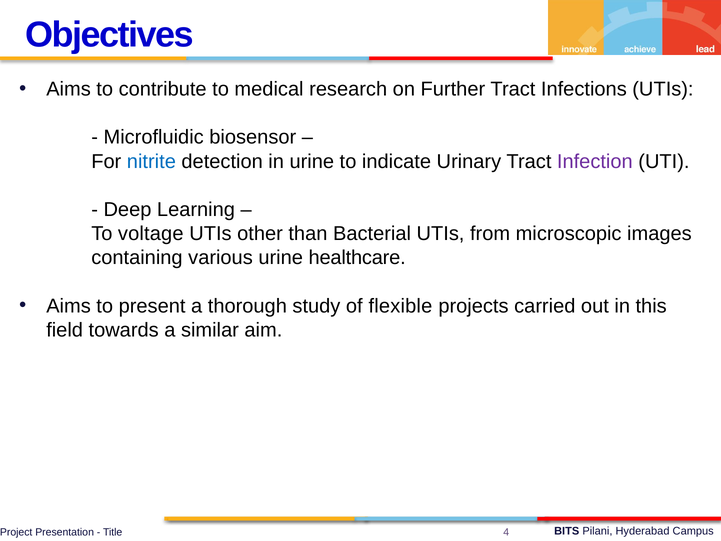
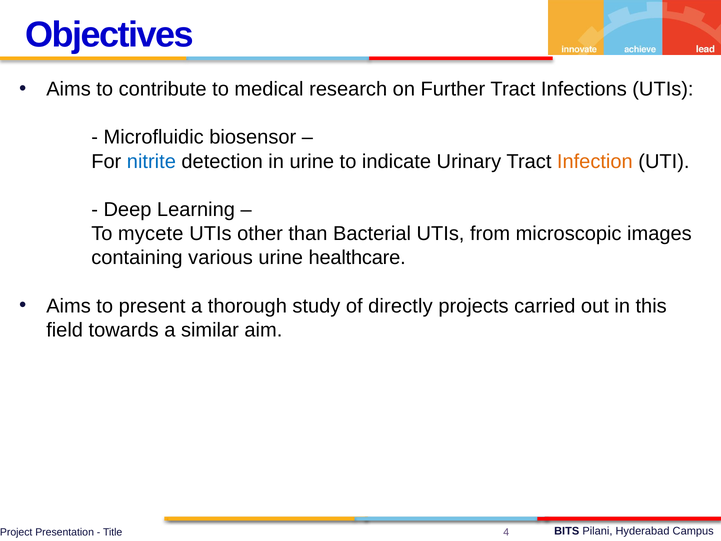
Infection colour: purple -> orange
voltage: voltage -> mycete
flexible: flexible -> directly
